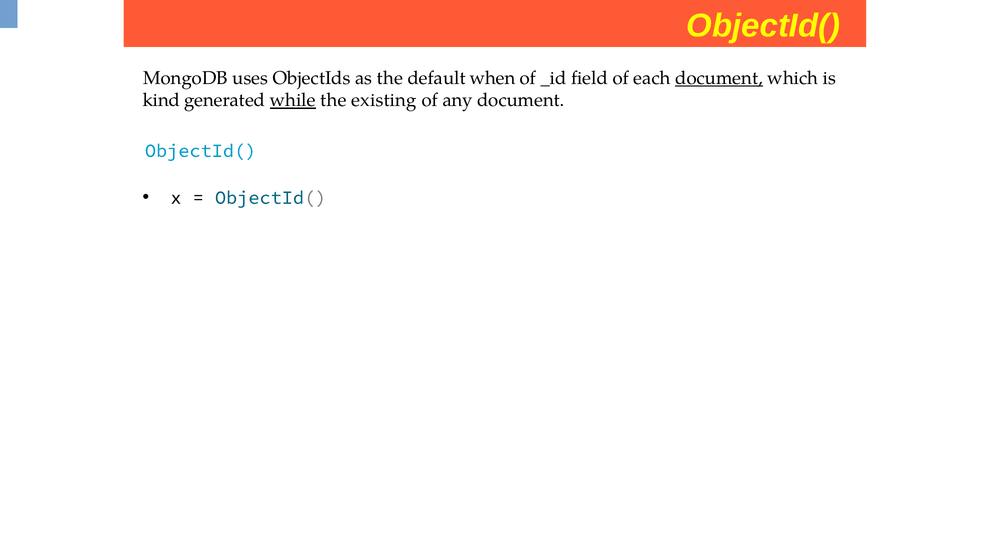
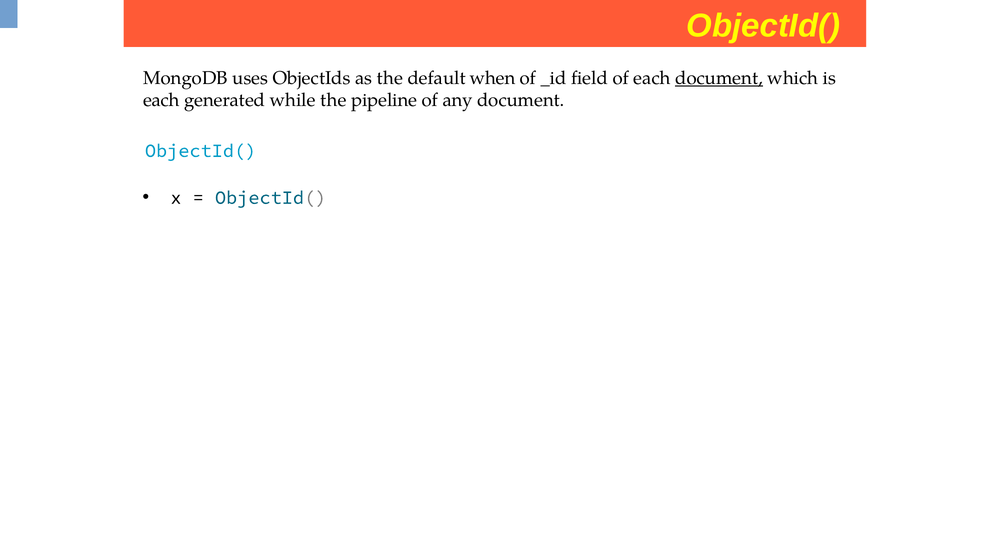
kind at (161, 100): kind -> each
while underline: present -> none
existing: existing -> pipeline
